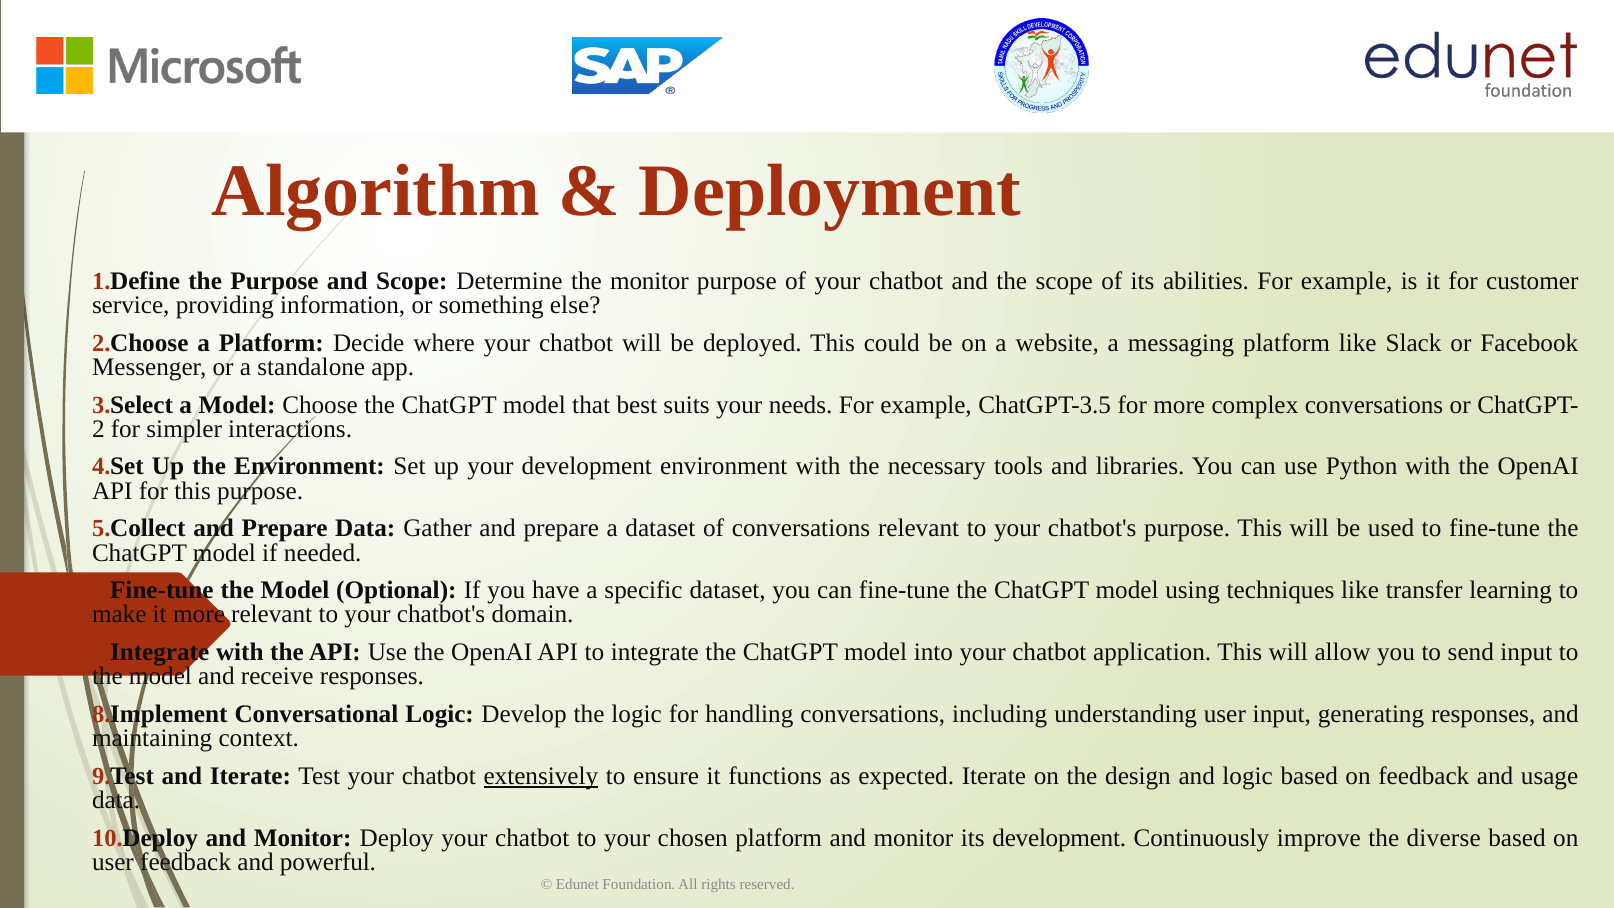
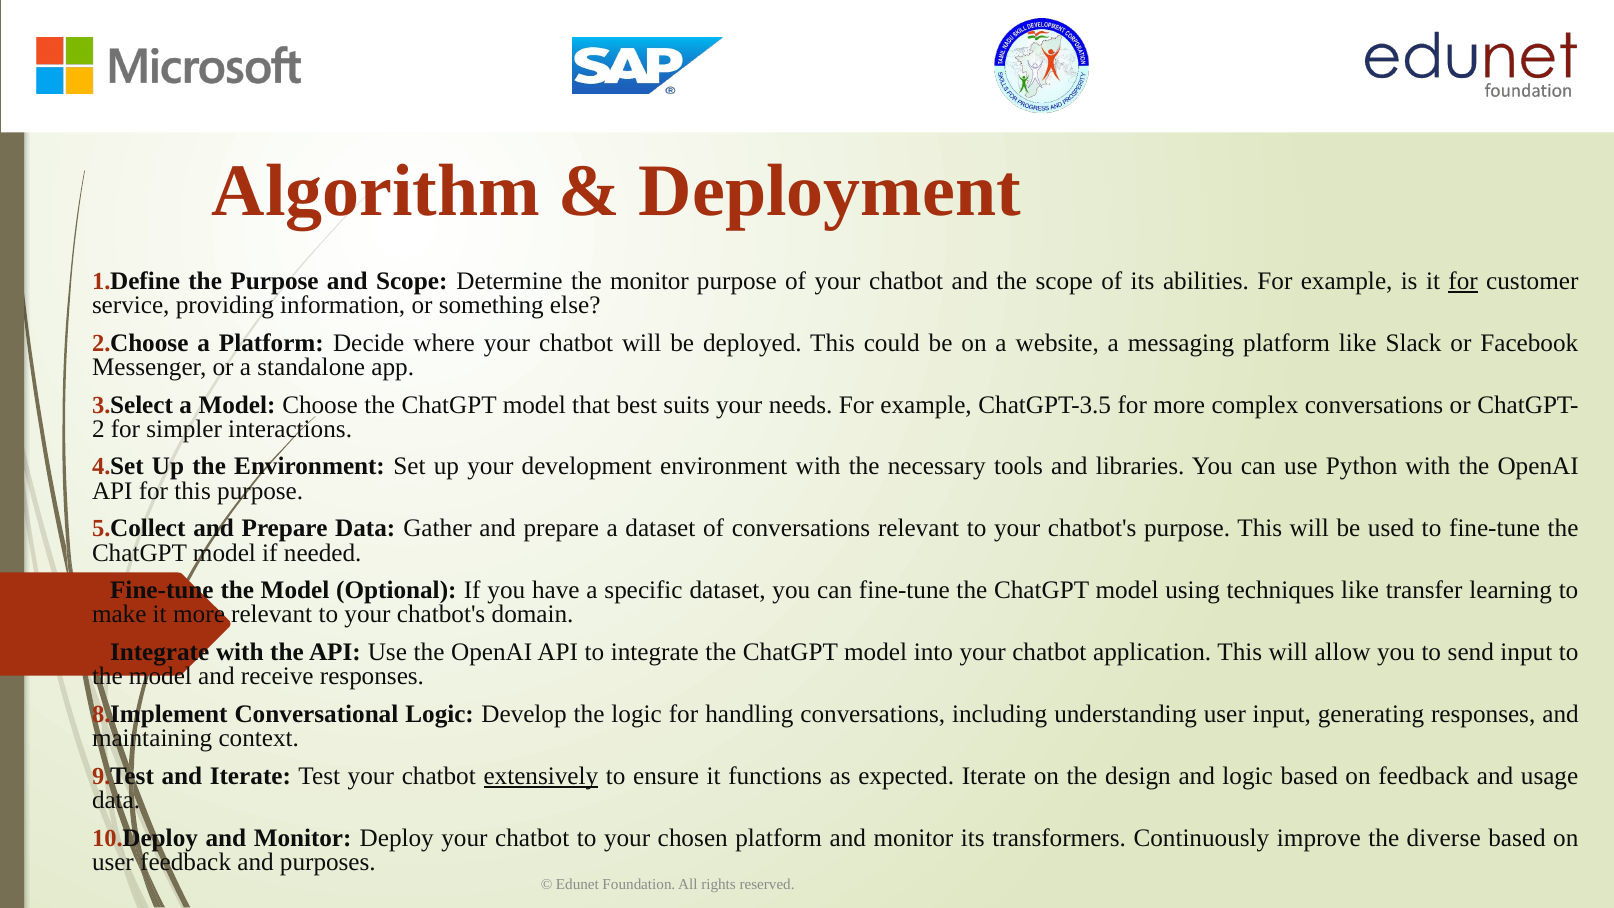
for at (1463, 281) underline: none -> present
its development: development -> transformers
powerful: powerful -> purposes
